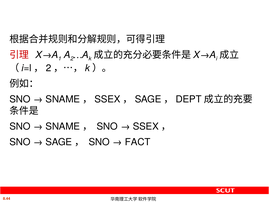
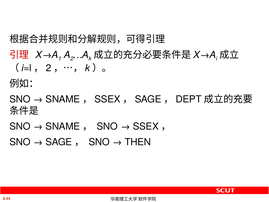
FACT: FACT -> THEN
